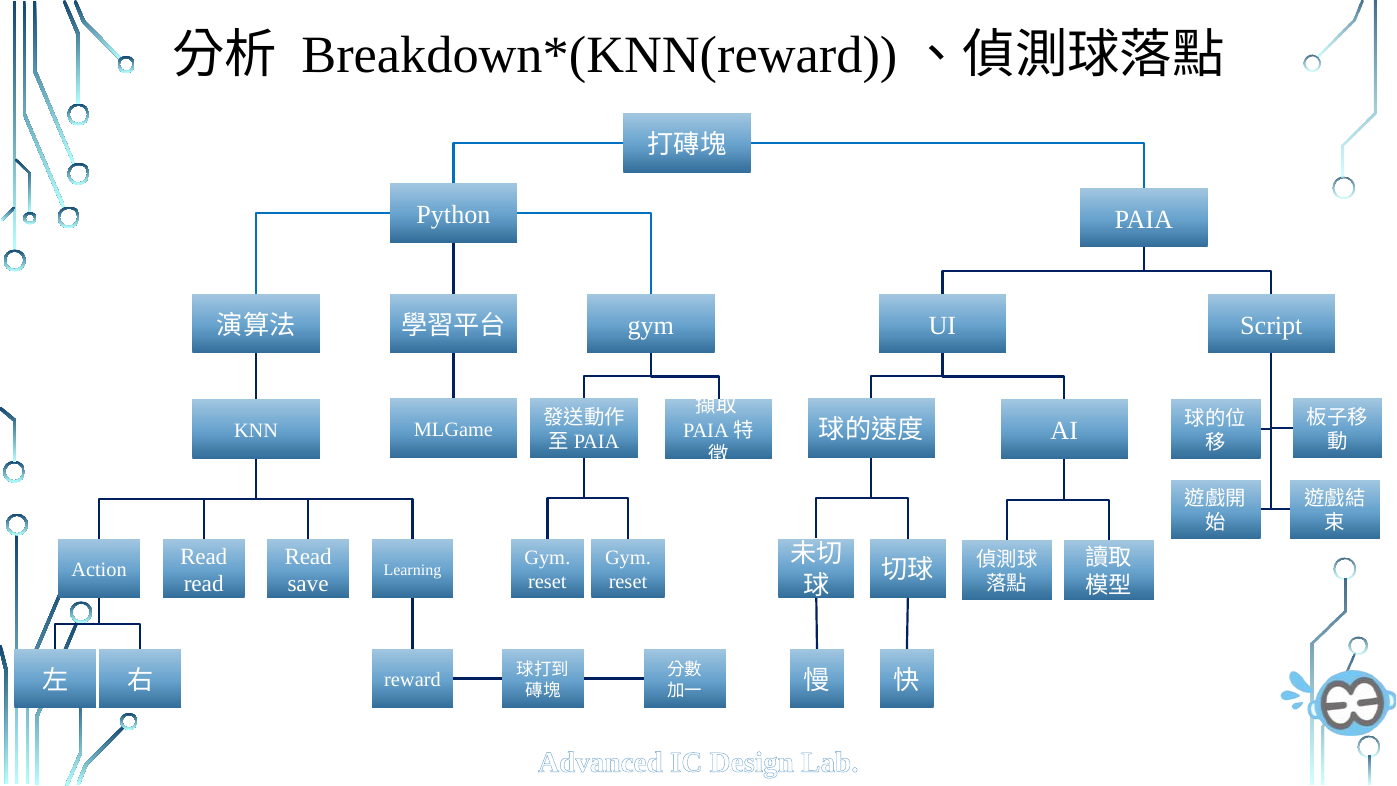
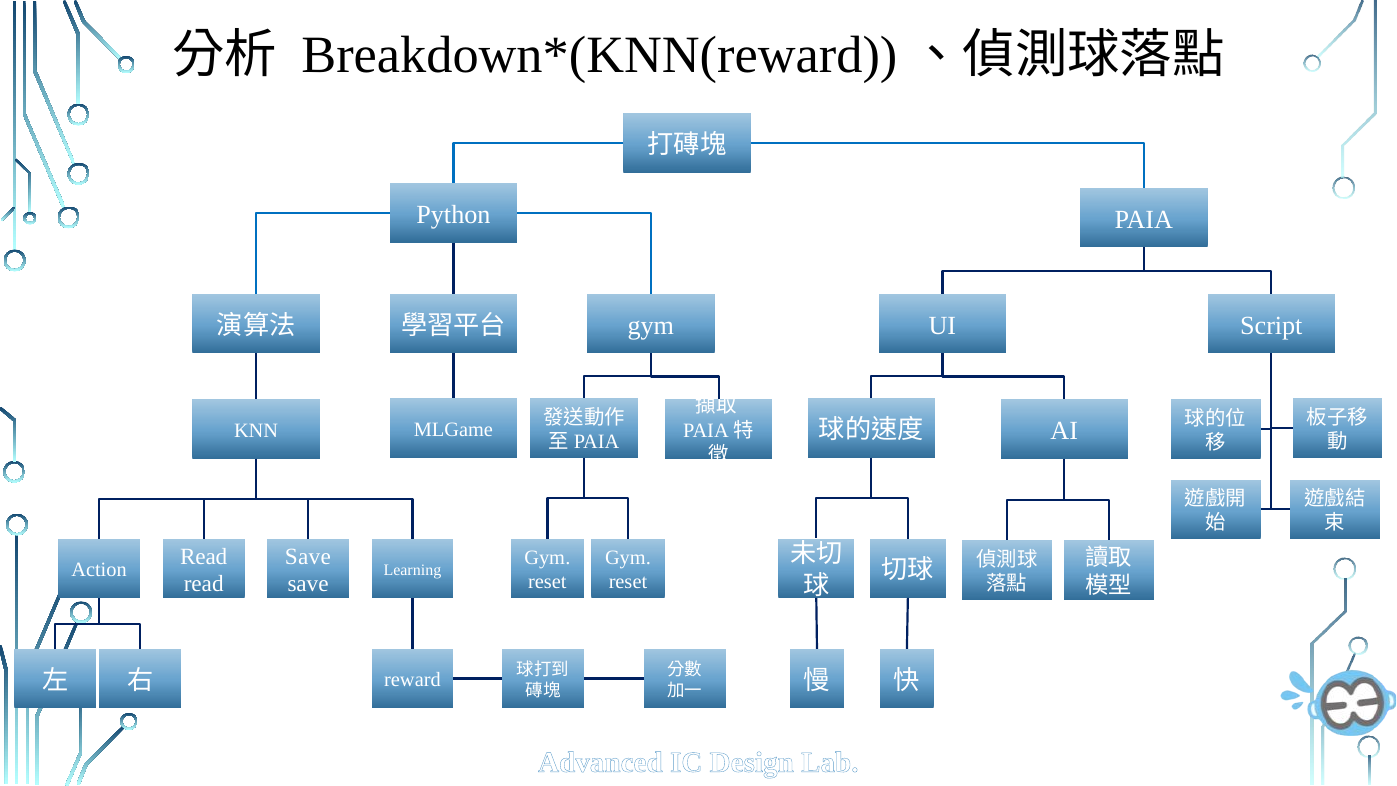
Read at (308, 556): Read -> Save
